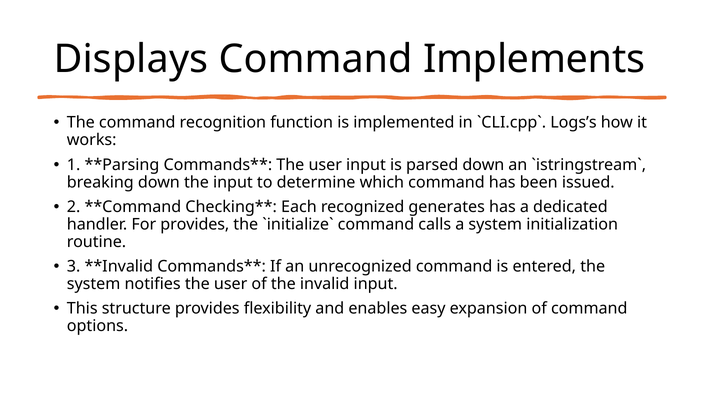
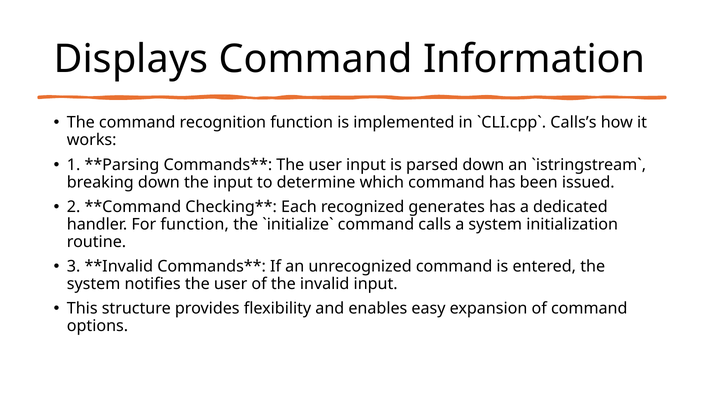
Implements: Implements -> Information
Logs’s: Logs’s -> Calls’s
For provides: provides -> function
